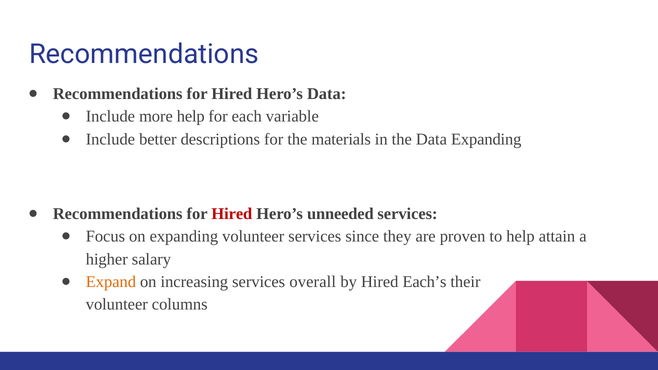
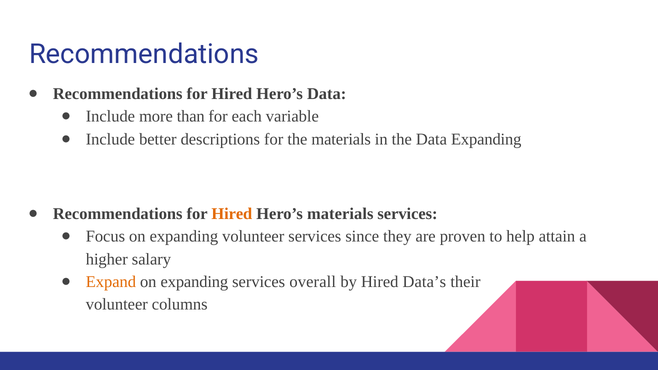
more help: help -> than
Hired at (232, 214) colour: red -> orange
Hero’s unneeded: unneeded -> materials
increasing at (194, 282): increasing -> expanding
Each’s: Each’s -> Data’s
